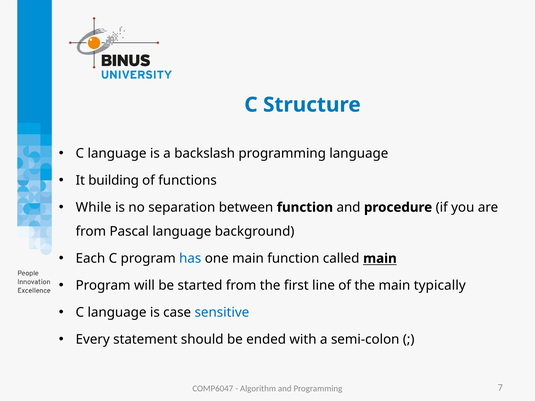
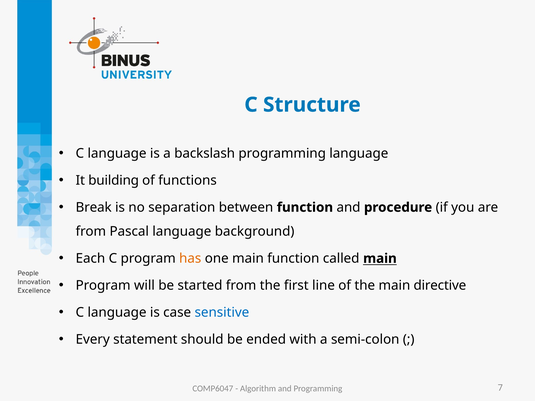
While: While -> Break
has colour: blue -> orange
typically: typically -> directive
